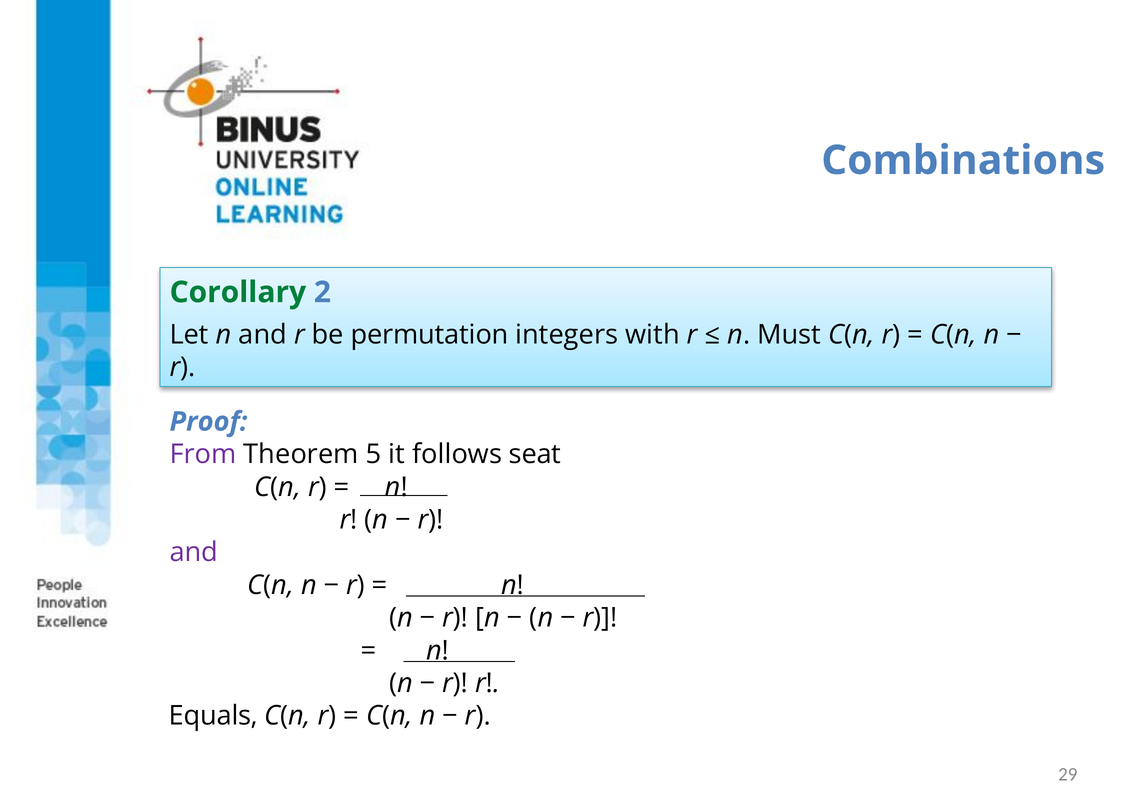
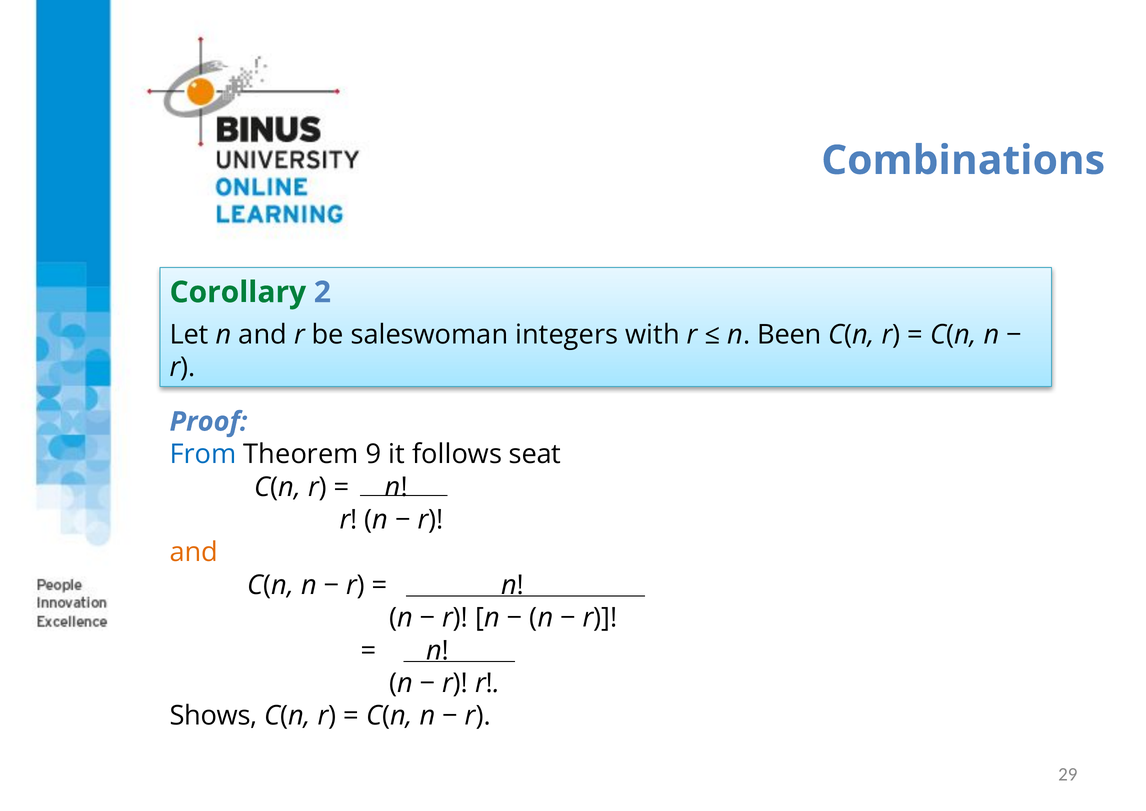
permutation: permutation -> saleswoman
Must: Must -> Been
From colour: purple -> blue
5: 5 -> 9
and at (194, 552) colour: purple -> orange
Equals: Equals -> Shows
